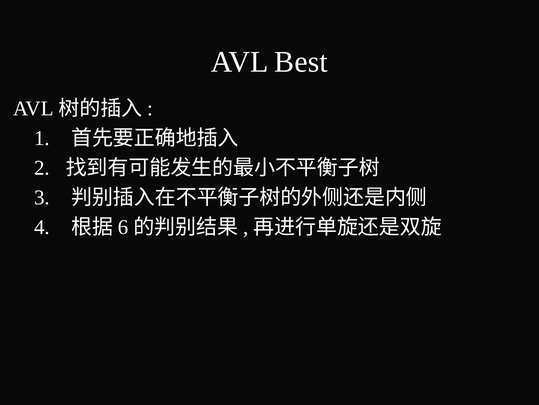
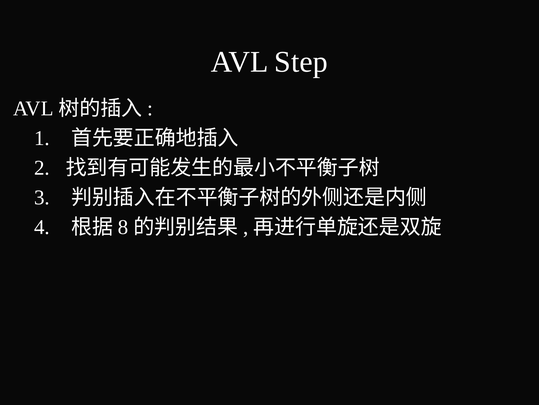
Best: Best -> Step
6: 6 -> 8
